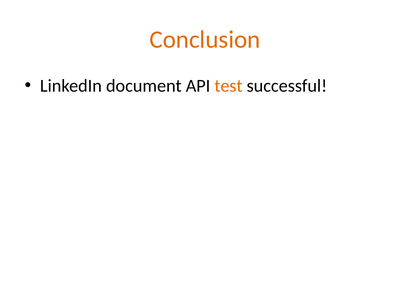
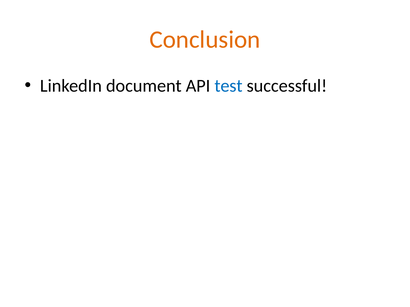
test colour: orange -> blue
